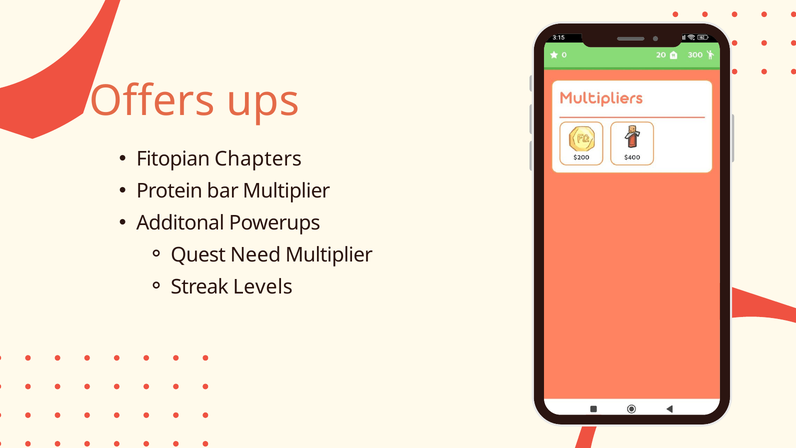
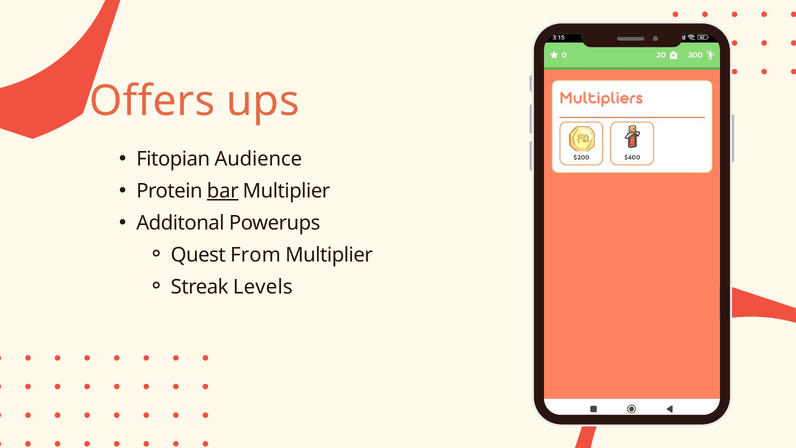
Chapters: Chapters -> Audience
bar underline: none -> present
Need: Need -> From
